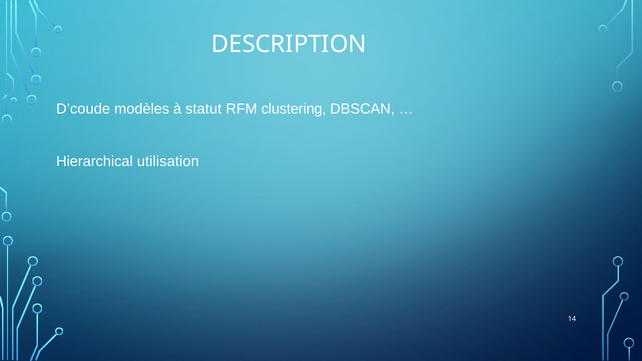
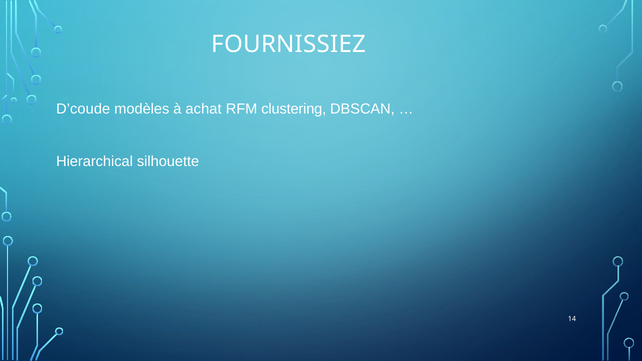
DESCRIPTION: DESCRIPTION -> FOURNISSIEZ
statut: statut -> achat
utilisation: utilisation -> silhouette
